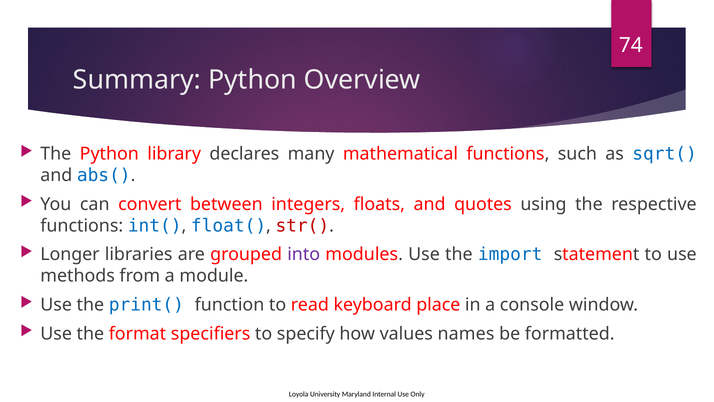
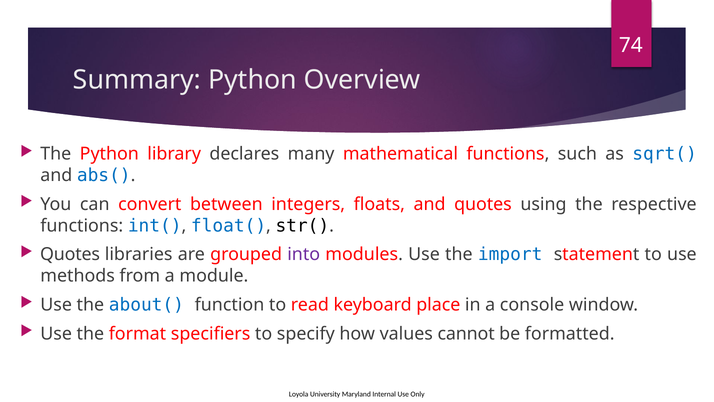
str( colour: red -> black
Longer at (70, 254): Longer -> Quotes
print(: print( -> about(
names: names -> cannot
